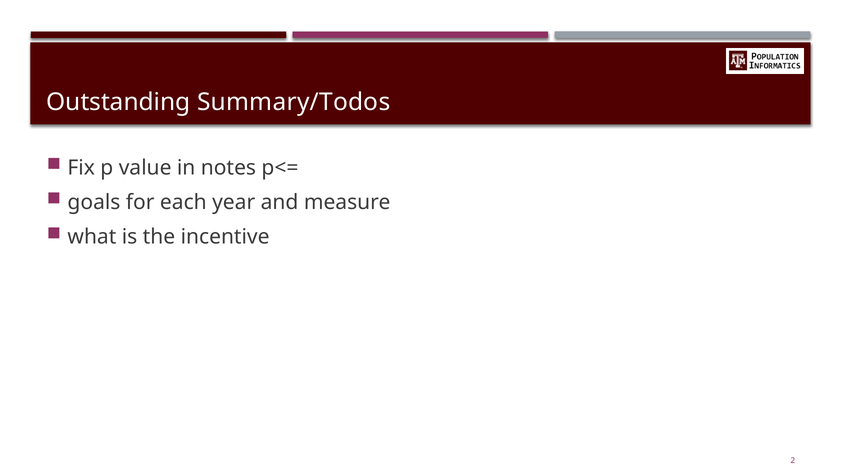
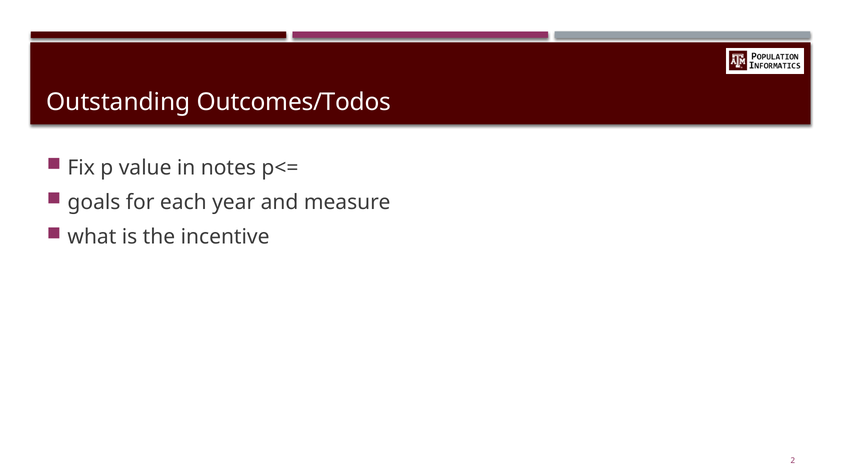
Summary/Todos: Summary/Todos -> Outcomes/Todos
